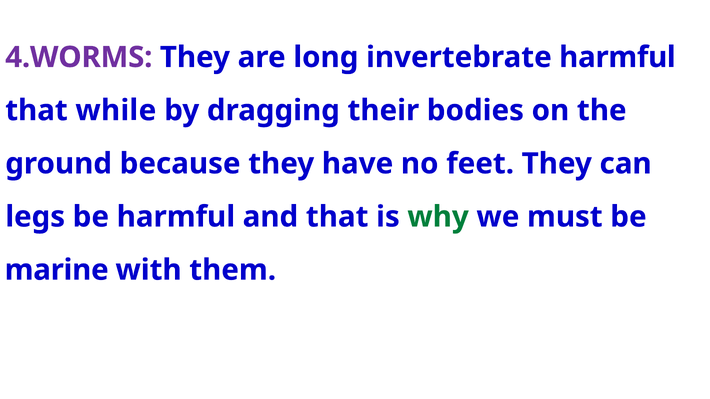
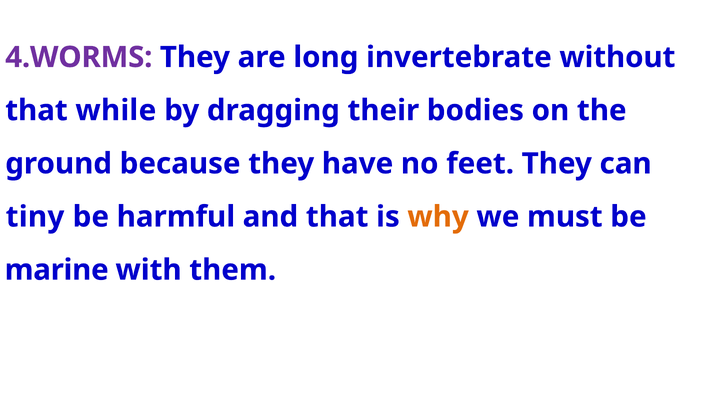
invertebrate harmful: harmful -> without
legs: legs -> tiny
why colour: green -> orange
